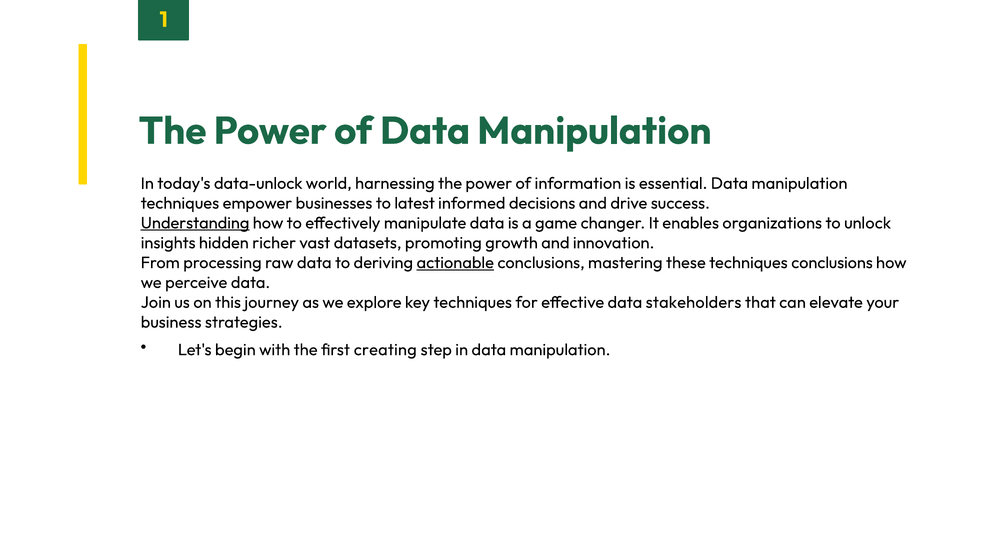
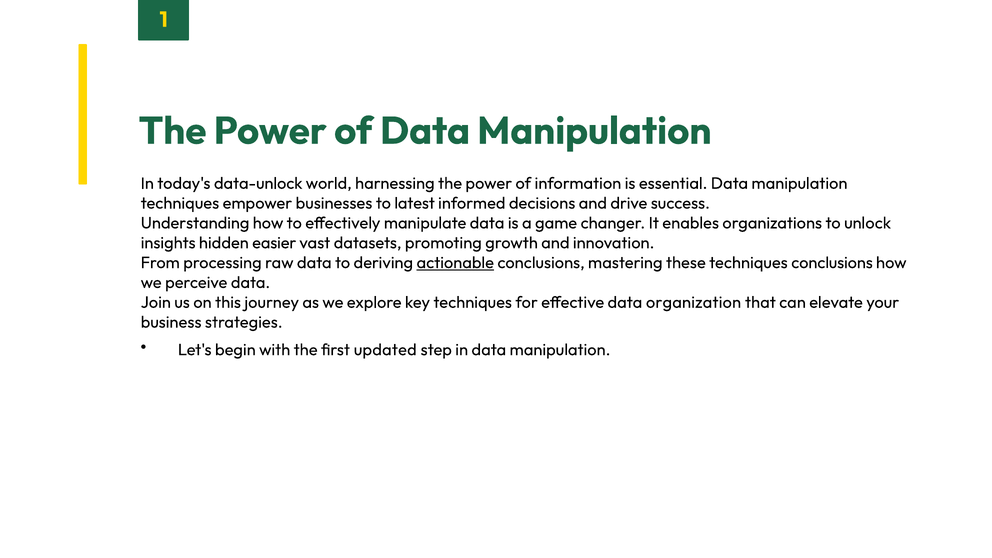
Understanding underline: present -> none
richer: richer -> easier
stakeholders: stakeholders -> organization
creating: creating -> updated
